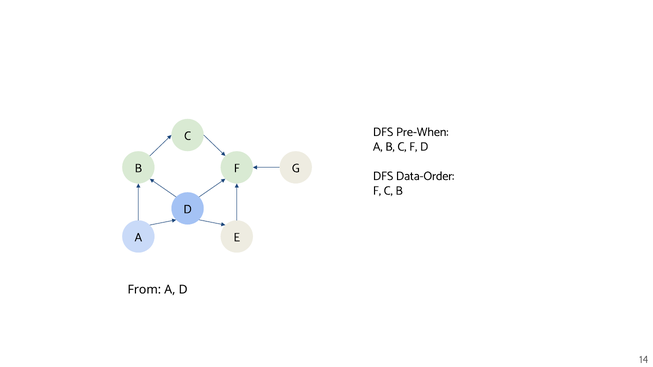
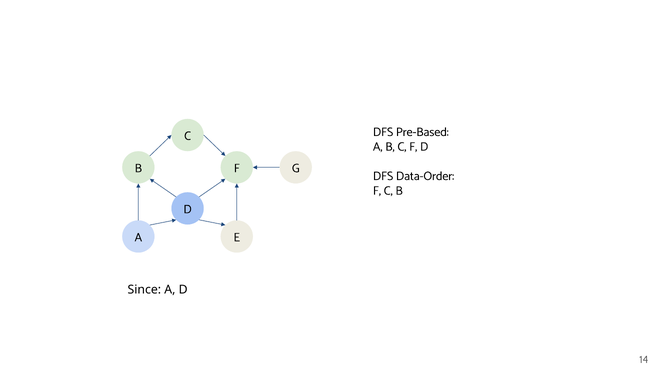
Pre-When: Pre-When -> Pre-Based
From: From -> Since
